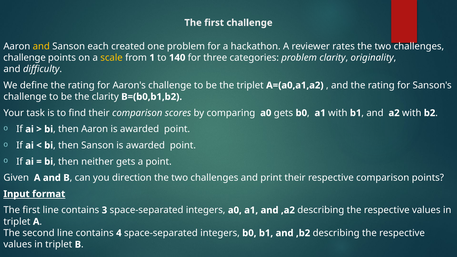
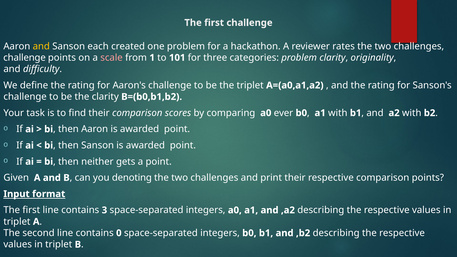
scale colour: yellow -> pink
140: 140 -> 101
a0 gets: gets -> ever
direction: direction -> denoting
4: 4 -> 0
